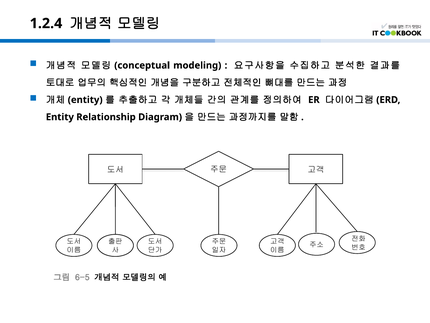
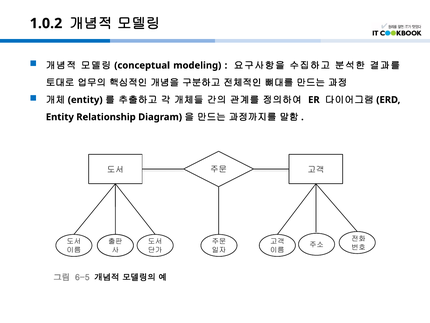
1.2.4: 1.2.4 -> 1.0.2
